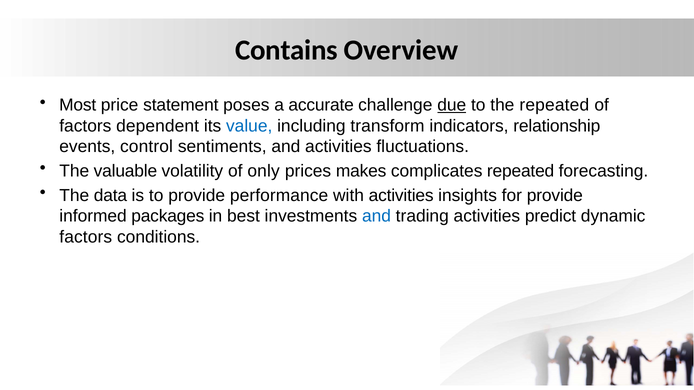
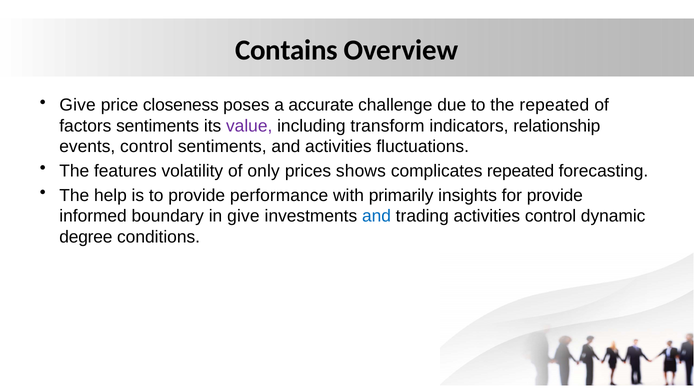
Most at (78, 105): Most -> Give
statement: statement -> closeness
due underline: present -> none
factors dependent: dependent -> sentiments
value colour: blue -> purple
valuable: valuable -> features
makes: makes -> shows
data: data -> help
with activities: activities -> primarily
packages: packages -> boundary
in best: best -> give
activities predict: predict -> control
factors at (86, 237): factors -> degree
